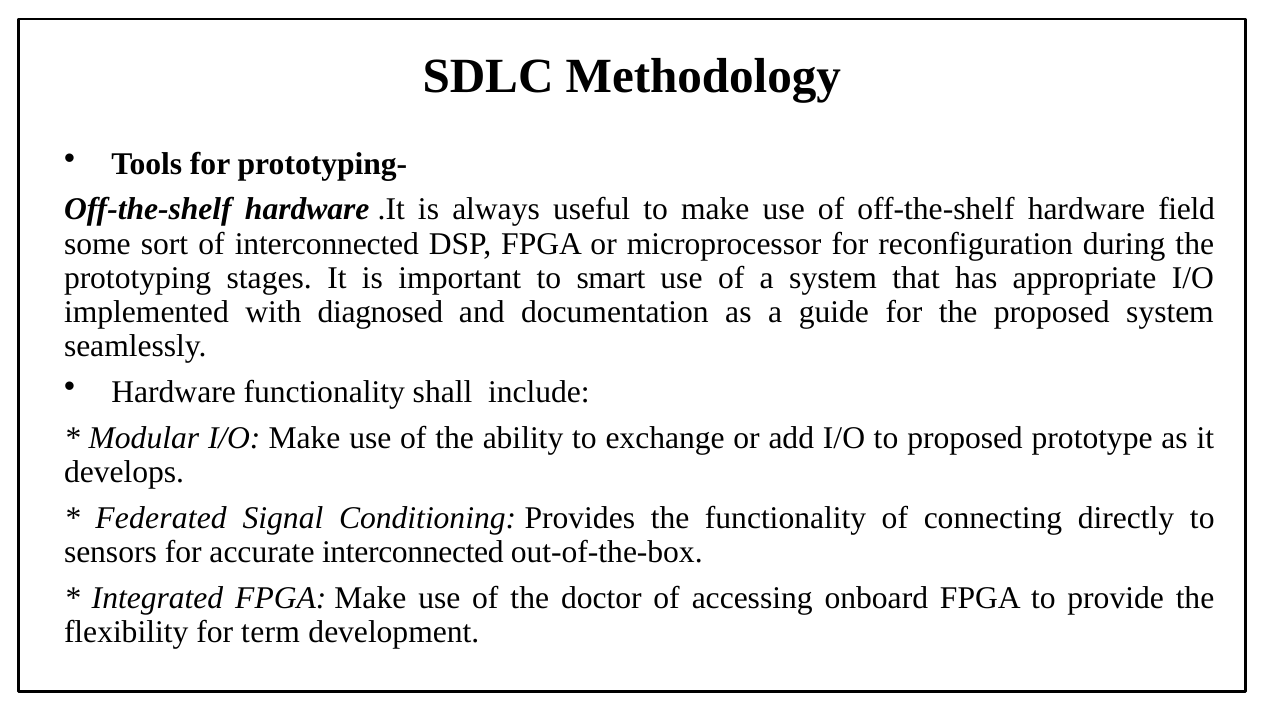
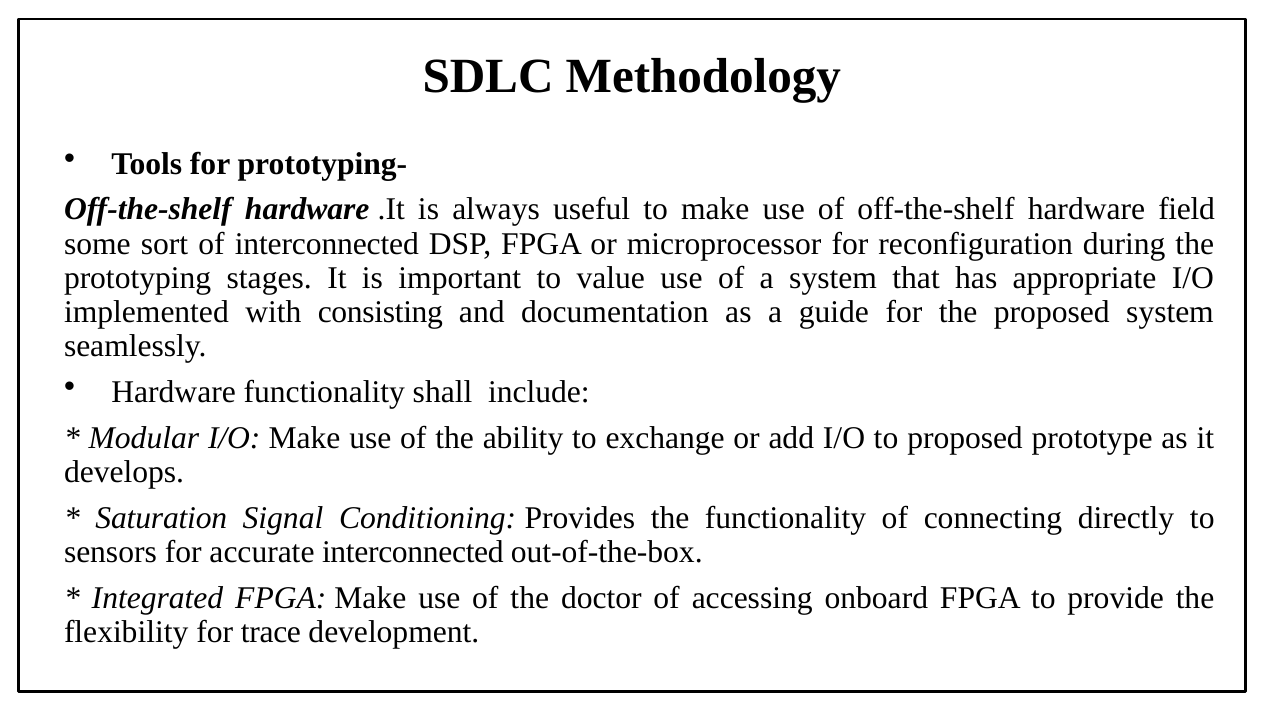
smart: smart -> value
diagnosed: diagnosed -> consisting
Federated: Federated -> Saturation
term: term -> trace
